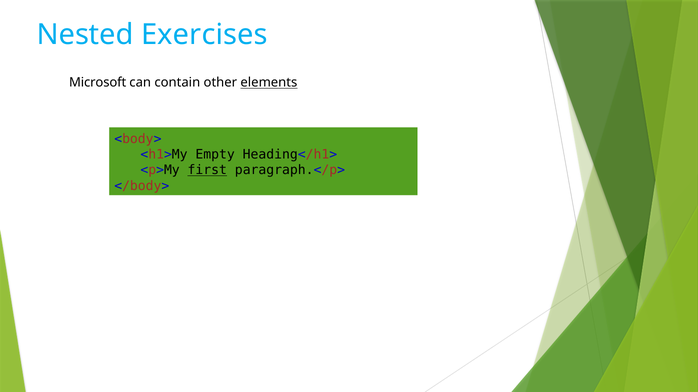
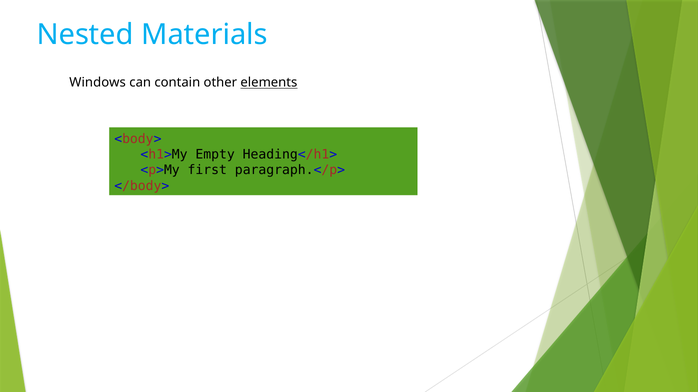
Exercises: Exercises -> Materials
Microsoft: Microsoft -> Windows
first underline: present -> none
